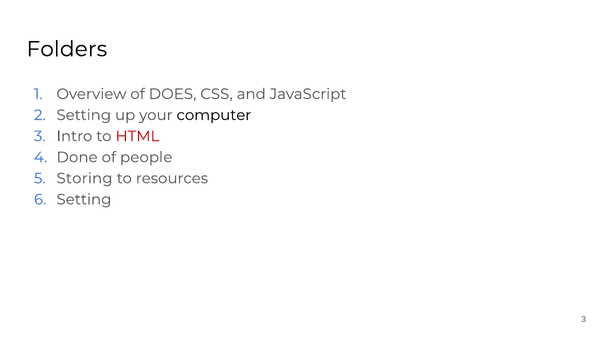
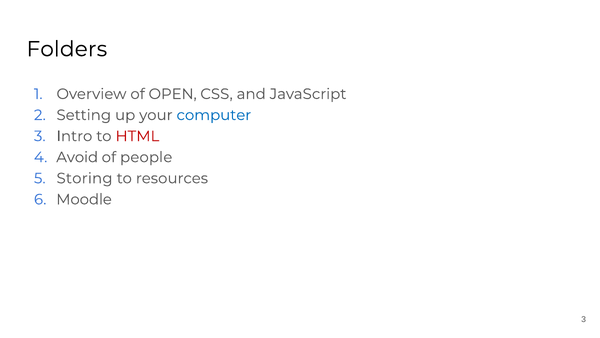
DOES: DOES -> OPEN
computer colour: black -> blue
Done: Done -> Avoid
Setting at (84, 199): Setting -> Moodle
